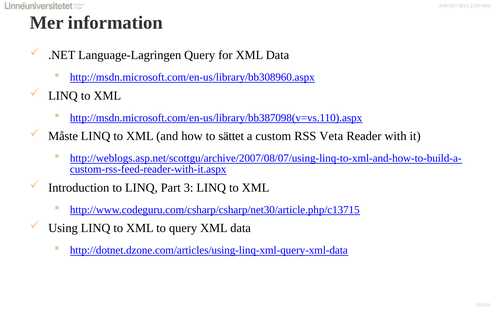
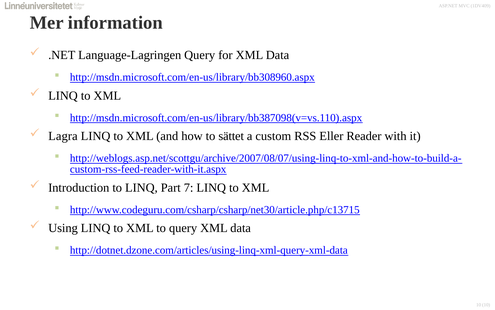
Måste: Måste -> Lagra
Veta: Veta -> Eller
3: 3 -> 7
